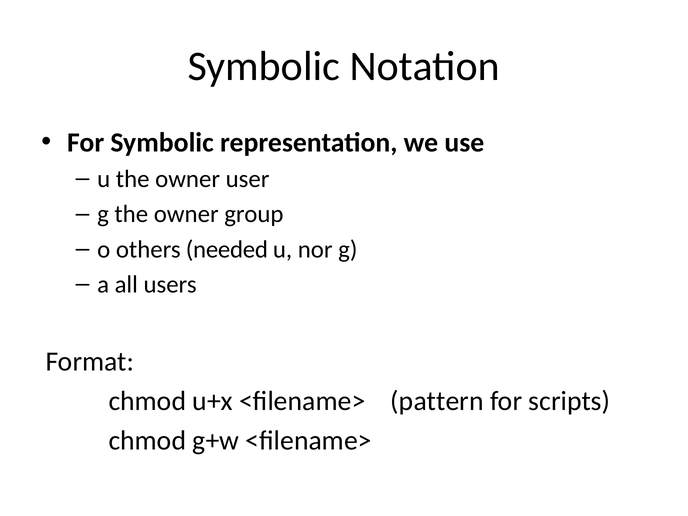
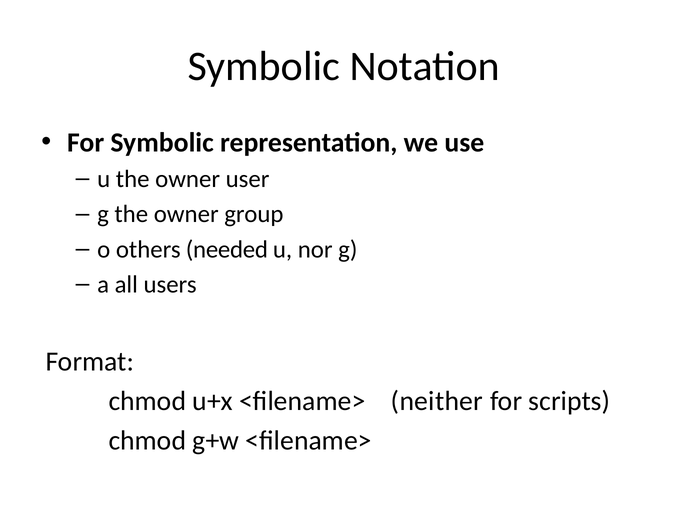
pattern: pattern -> neither
